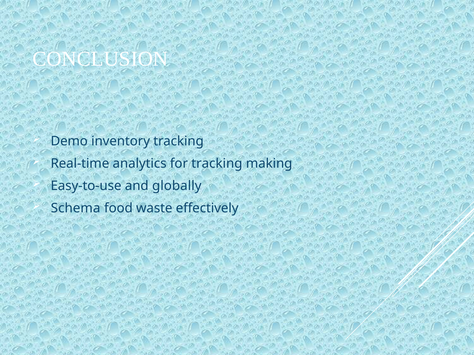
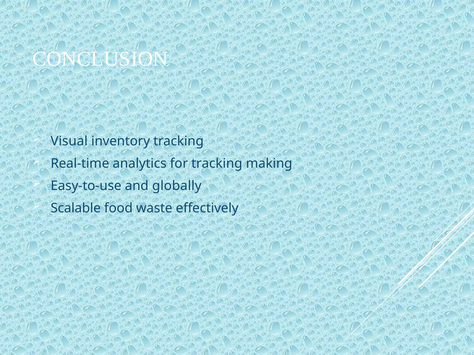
Demo: Demo -> Visual
Schema: Schema -> Scalable
